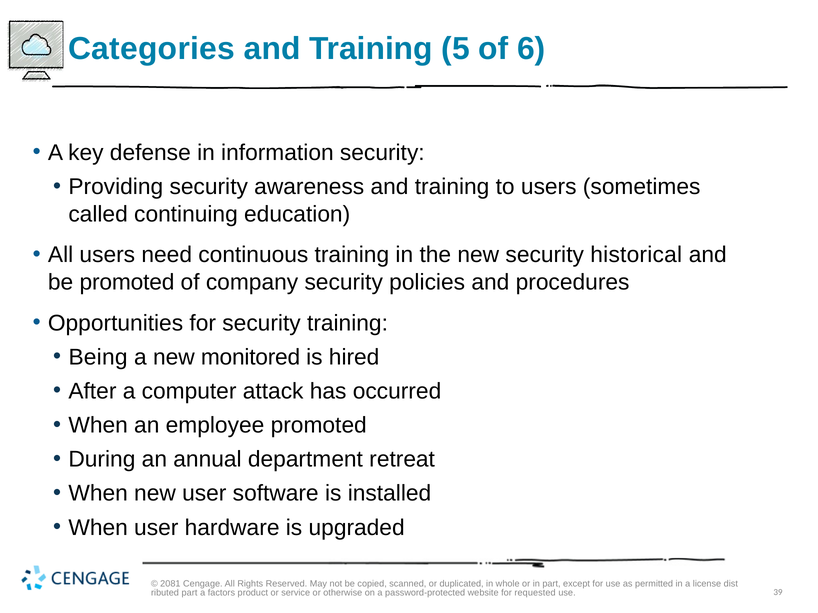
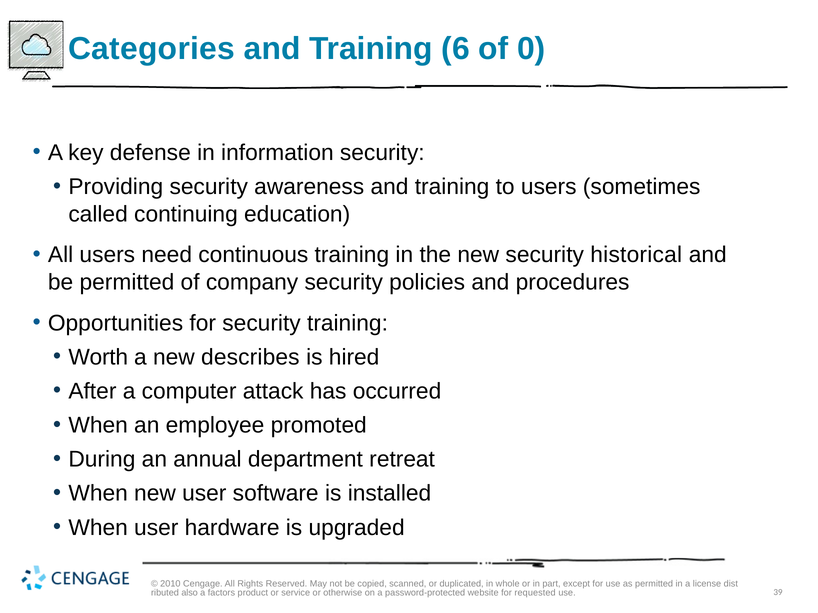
5: 5 -> 6
6: 6 -> 0
be promoted: promoted -> permitted
Being: Being -> Worth
monitored: monitored -> describes
2081: 2081 -> 2010
part at (189, 593): part -> also
